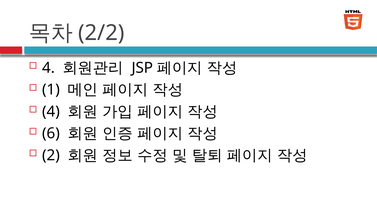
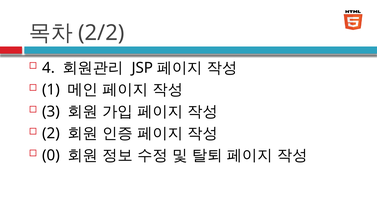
4 at (51, 112): 4 -> 3
6: 6 -> 2
2: 2 -> 0
